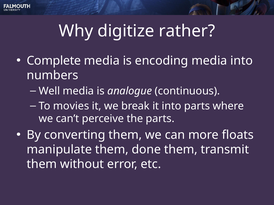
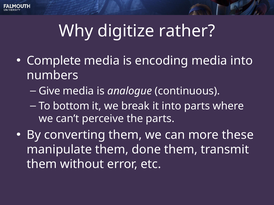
Well: Well -> Give
movies: movies -> bottom
floats: floats -> these
